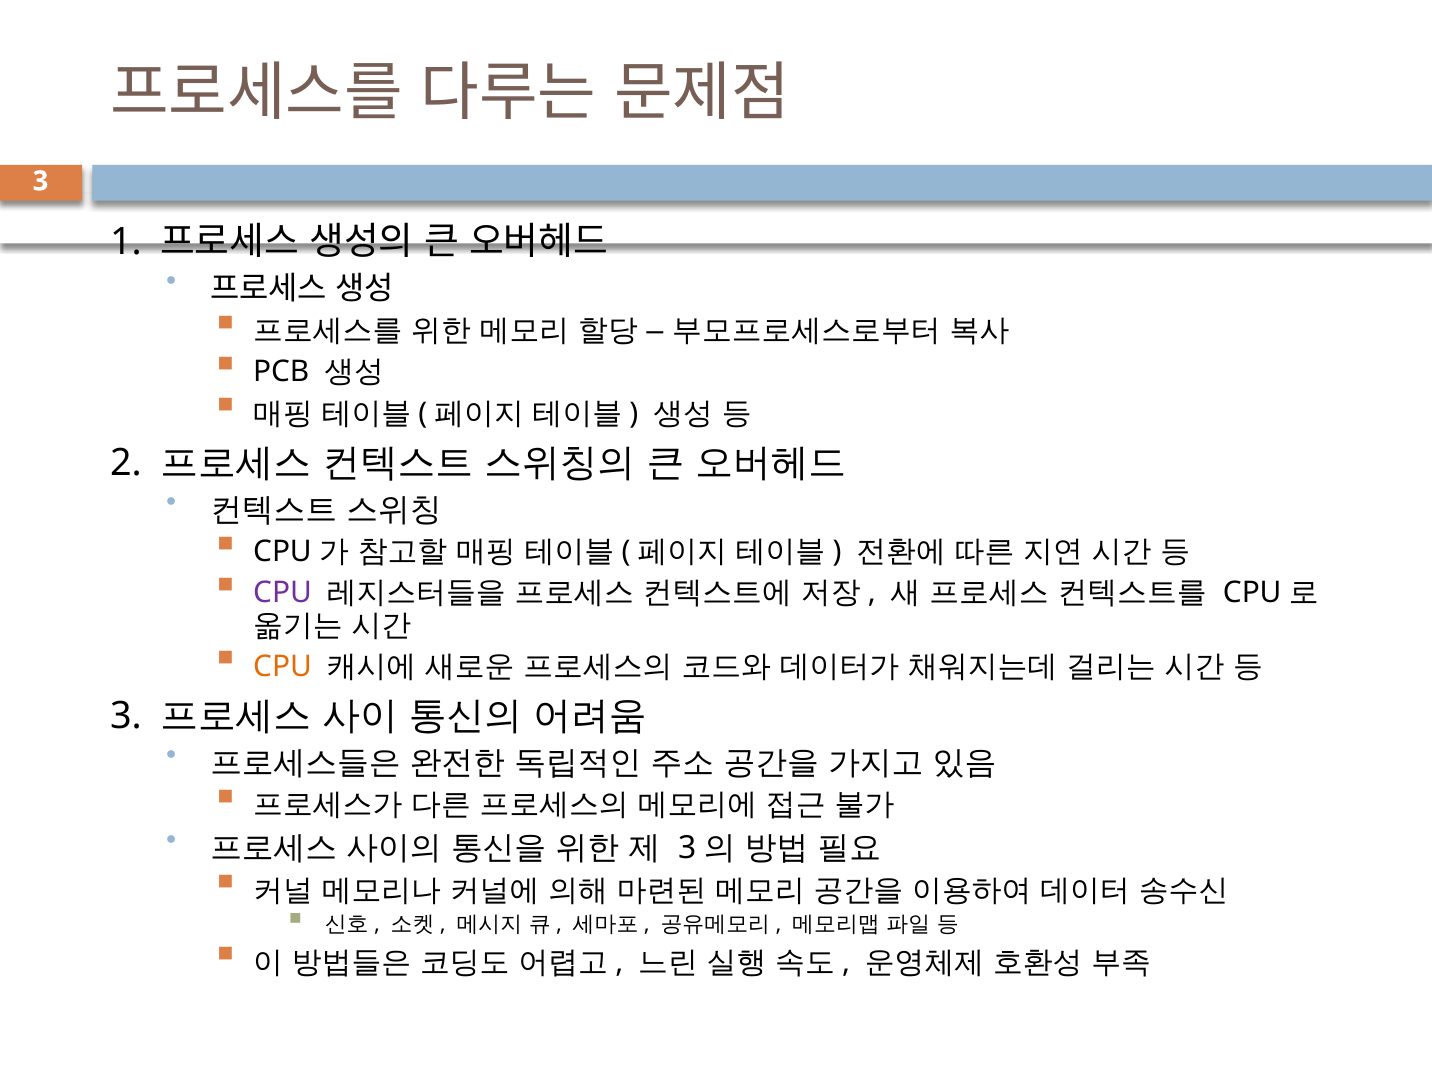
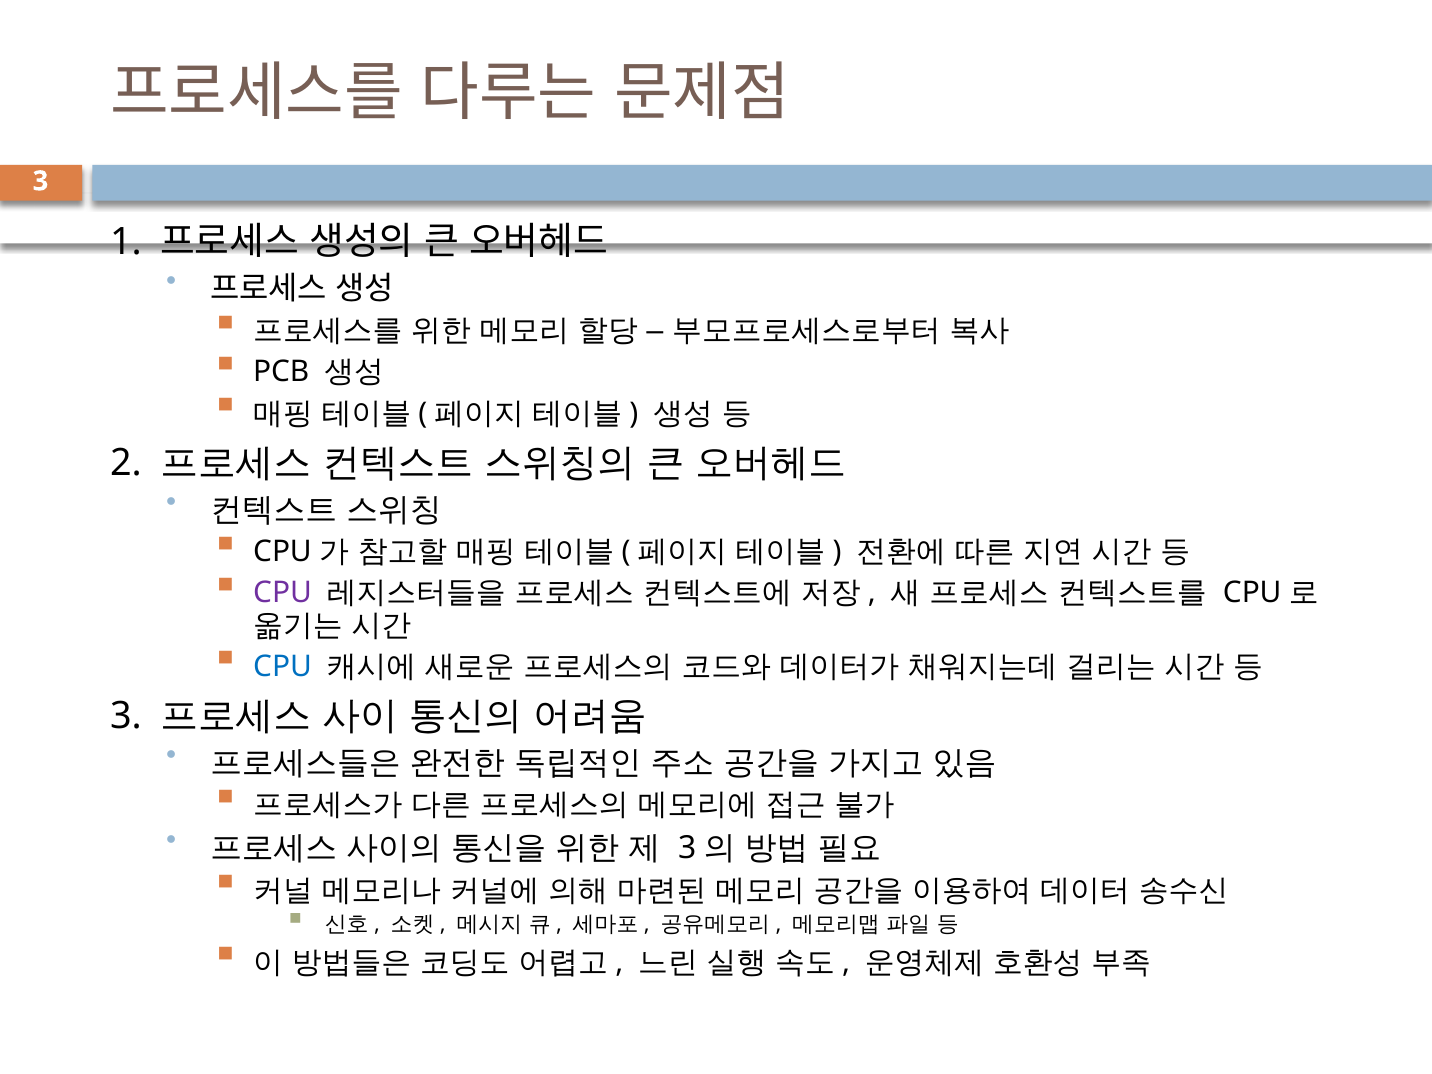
CPU at (283, 666) colour: orange -> blue
